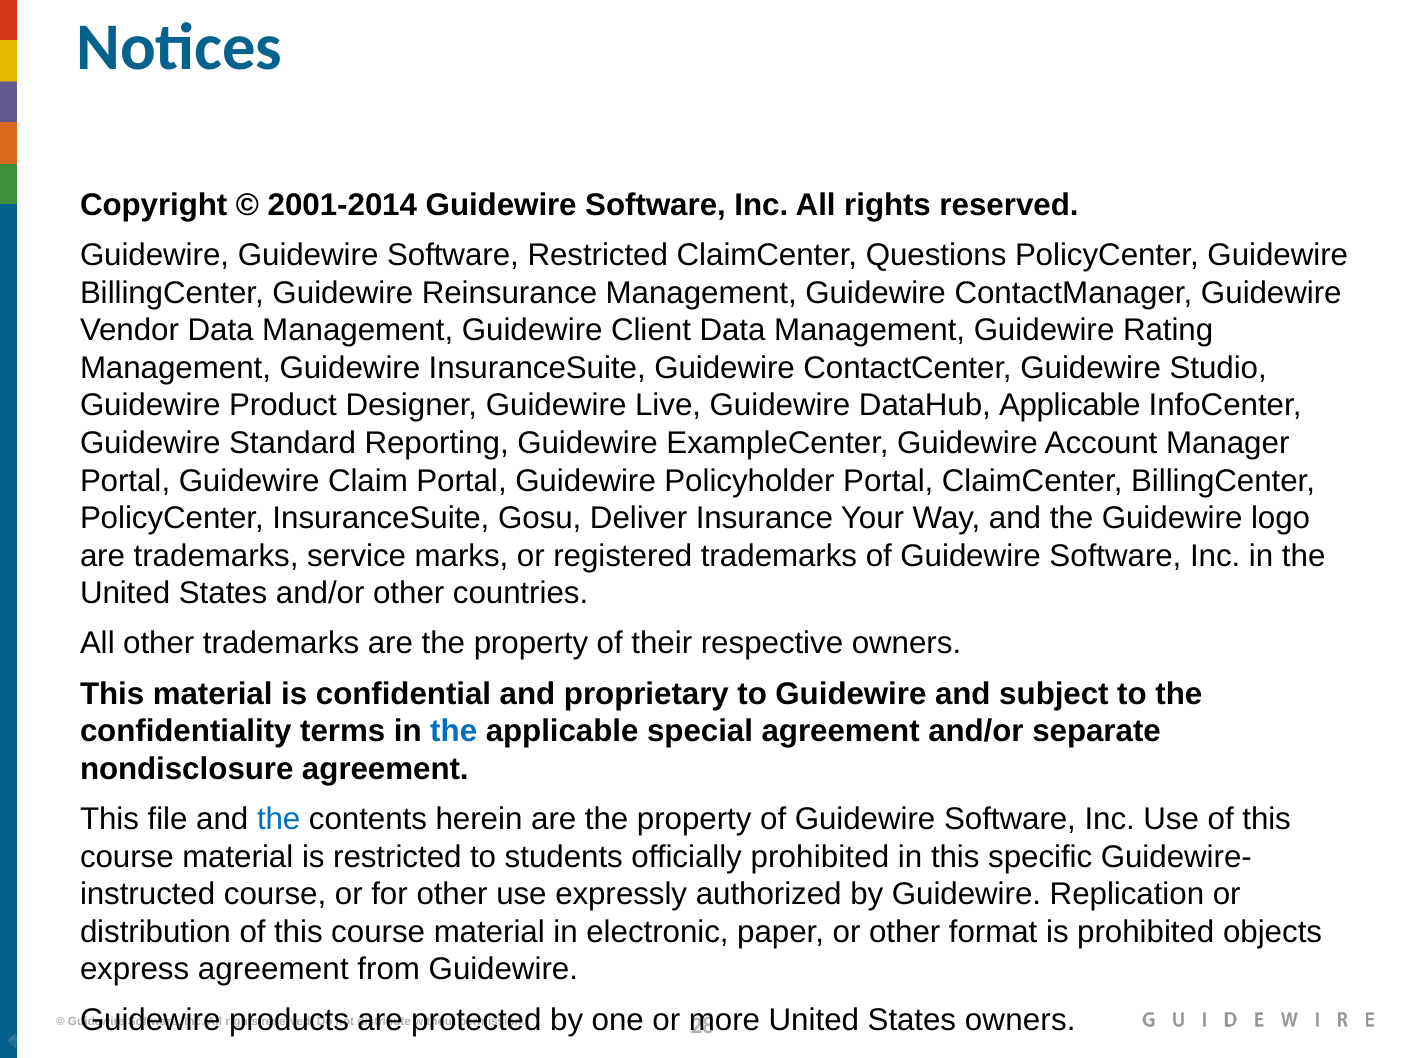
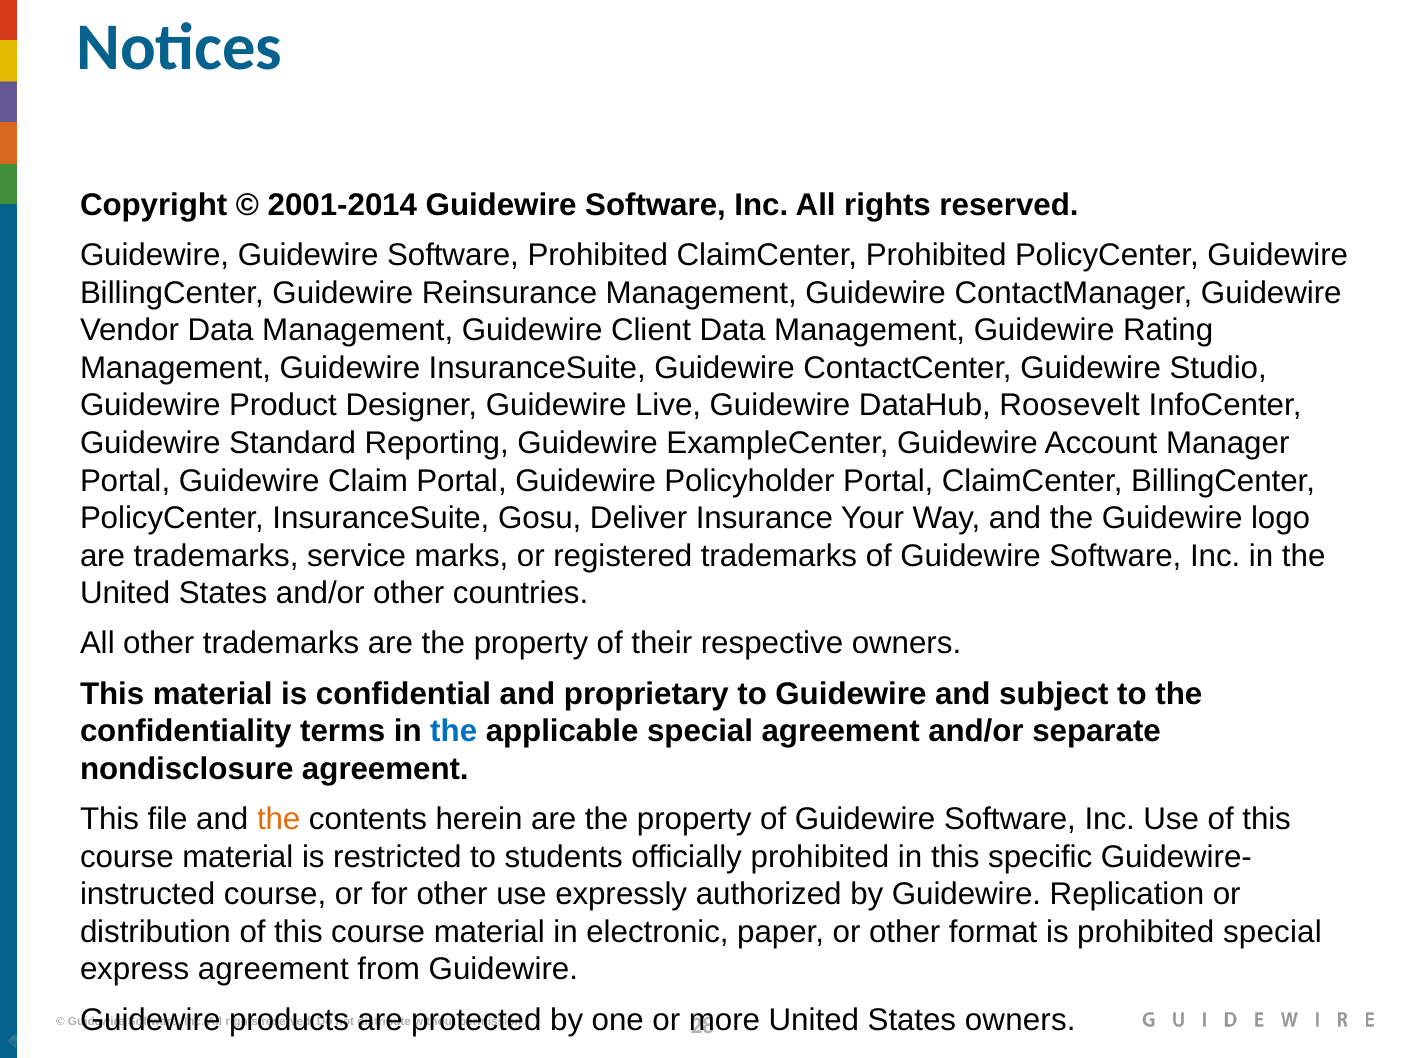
Software Restricted: Restricted -> Prohibited
ClaimCenter Questions: Questions -> Prohibited
DataHub Applicable: Applicable -> Roosevelt
the at (279, 819) colour: blue -> orange
prohibited objects: objects -> special
